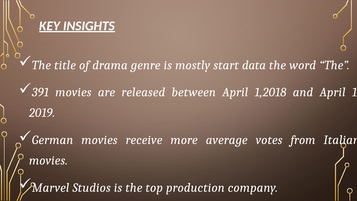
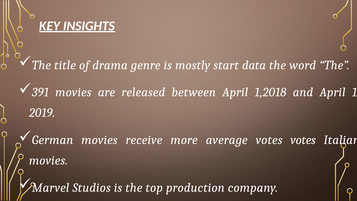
votes from: from -> votes
